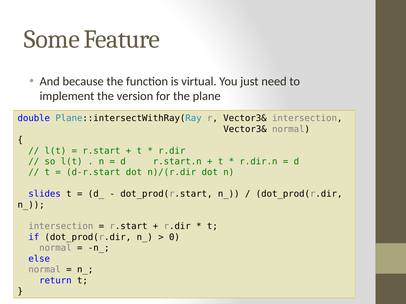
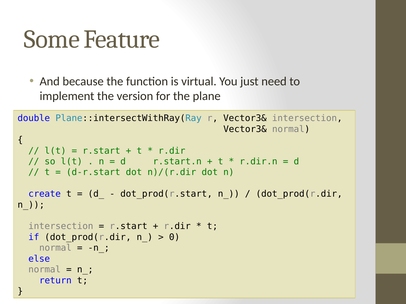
slides: slides -> create
